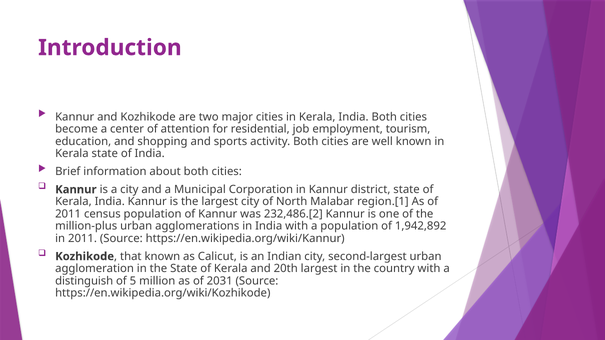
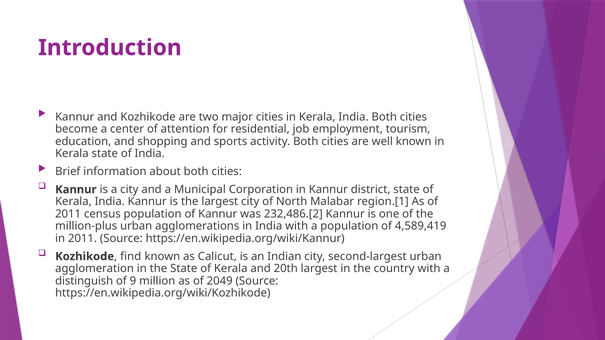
1,942,892: 1,942,892 -> 4,589,419
that: that -> find
5: 5 -> 9
2031: 2031 -> 2049
